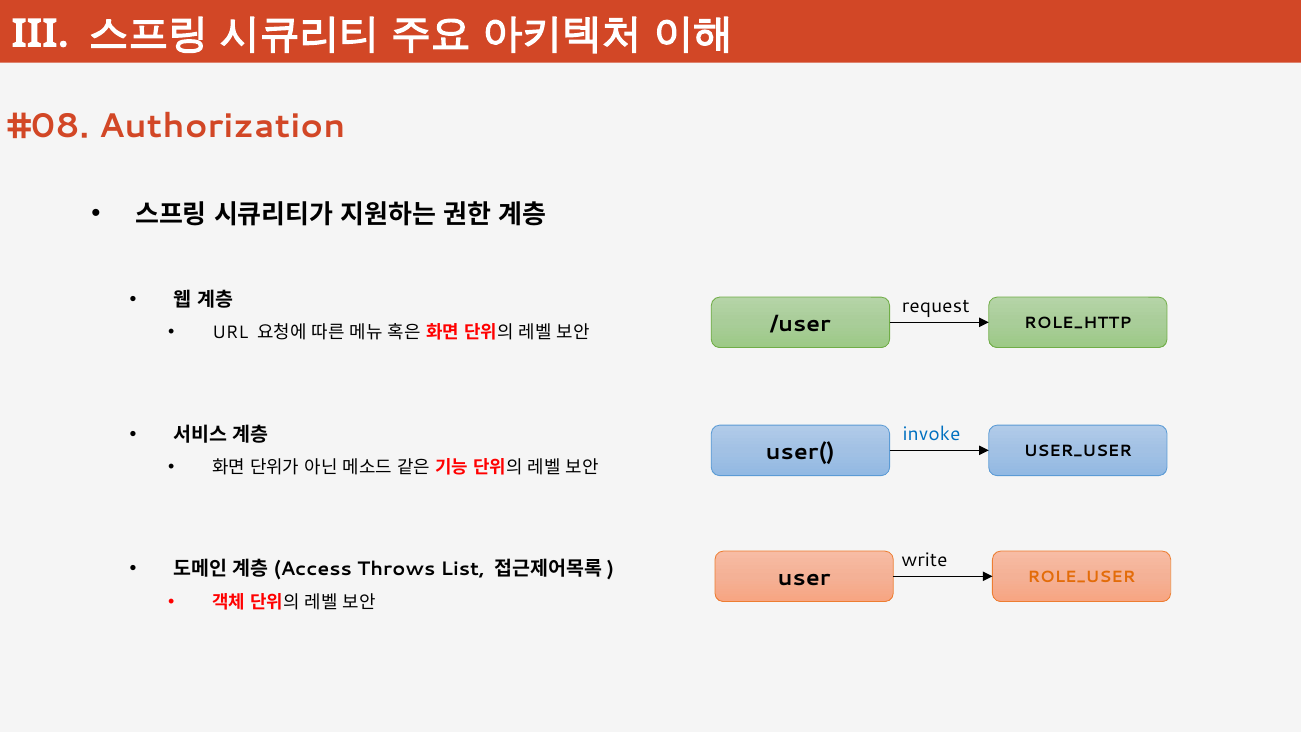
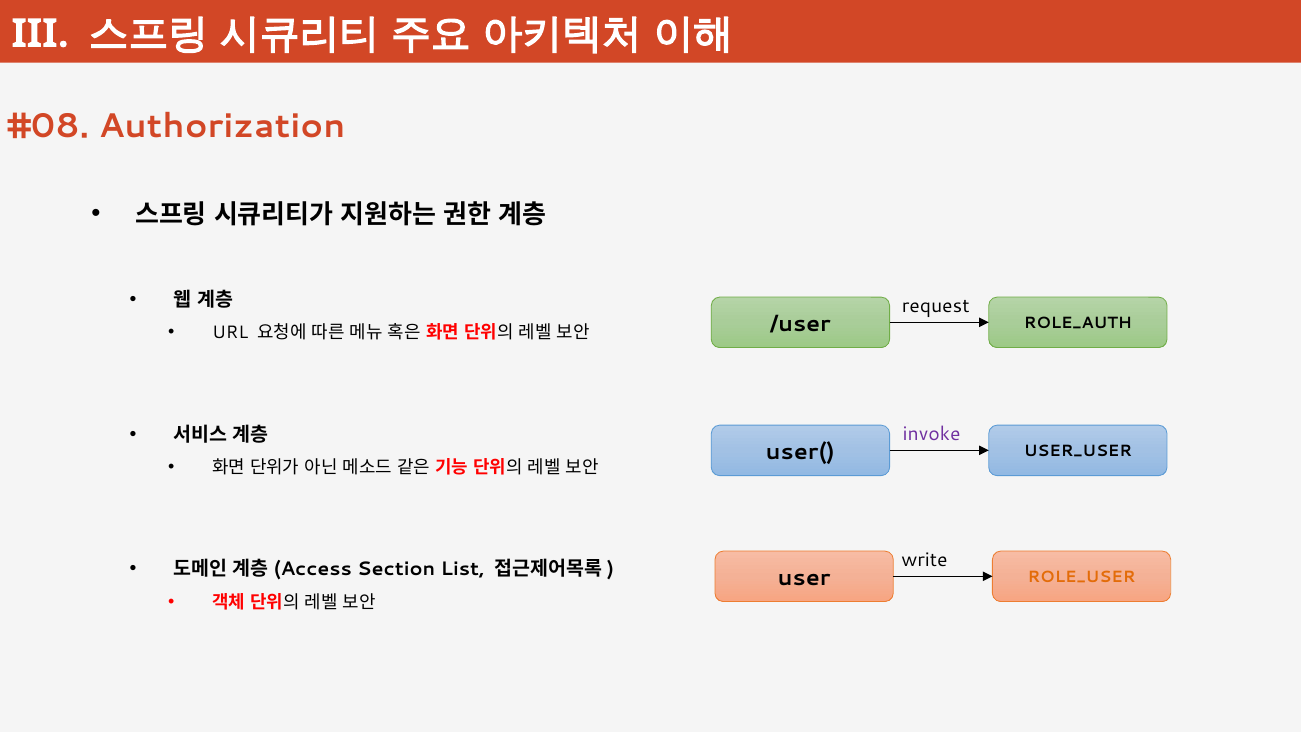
ROLE_HTTP: ROLE_HTTP -> ROLE_AUTH
invoke colour: blue -> purple
Throws: Throws -> Section
